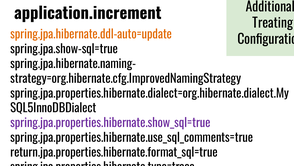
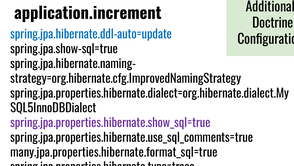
Treating: Treating -> Doctrine
spring.jpa.hibernate.ddl-auto=update colour: orange -> blue
return.jpa.properties.hibernate.format_sql=true: return.jpa.properties.hibernate.format_sql=true -> many.jpa.properties.hibernate.format_sql=true
